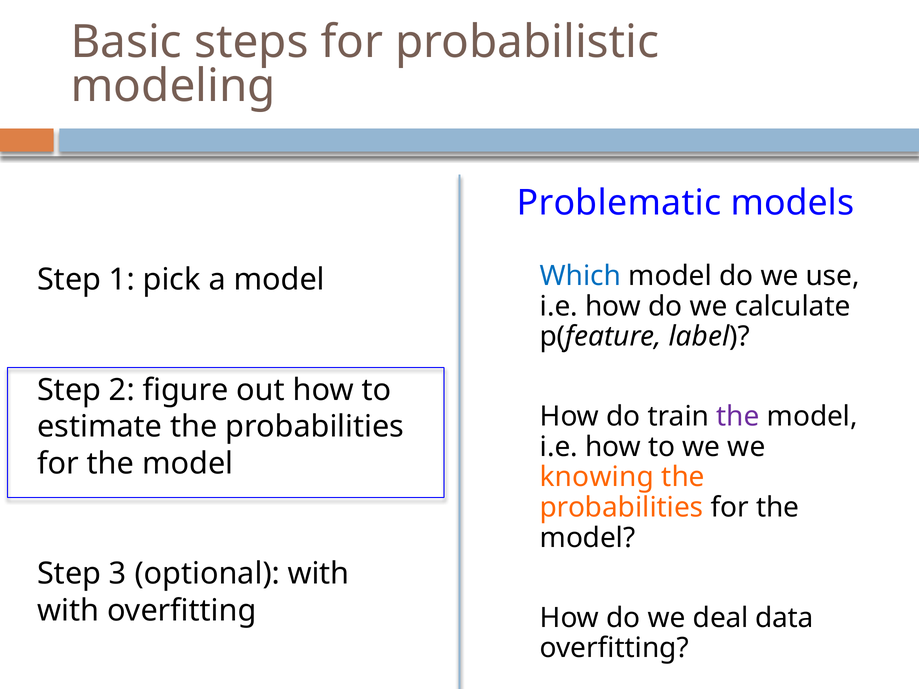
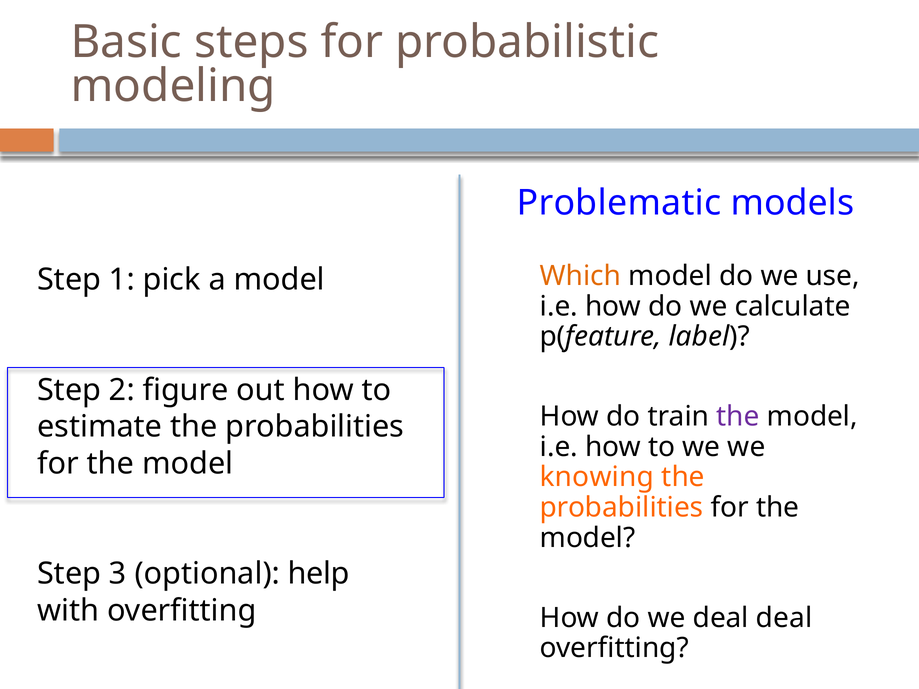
Which colour: blue -> orange
optional with: with -> help
deal data: data -> deal
